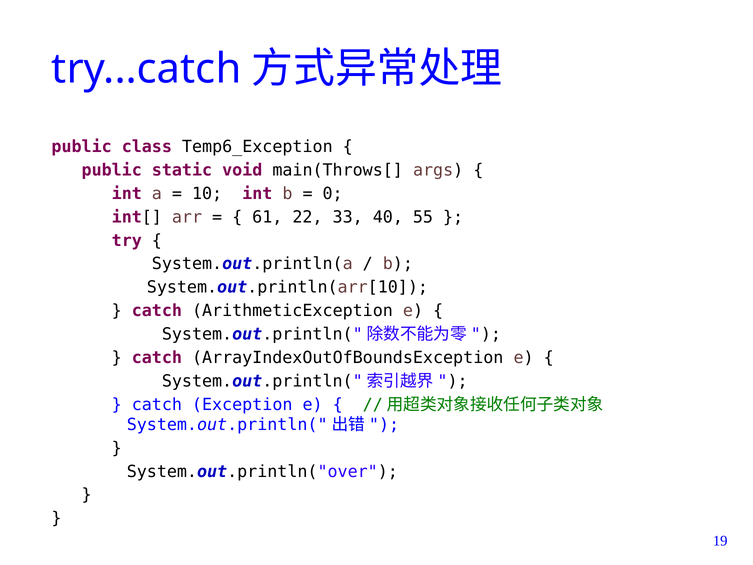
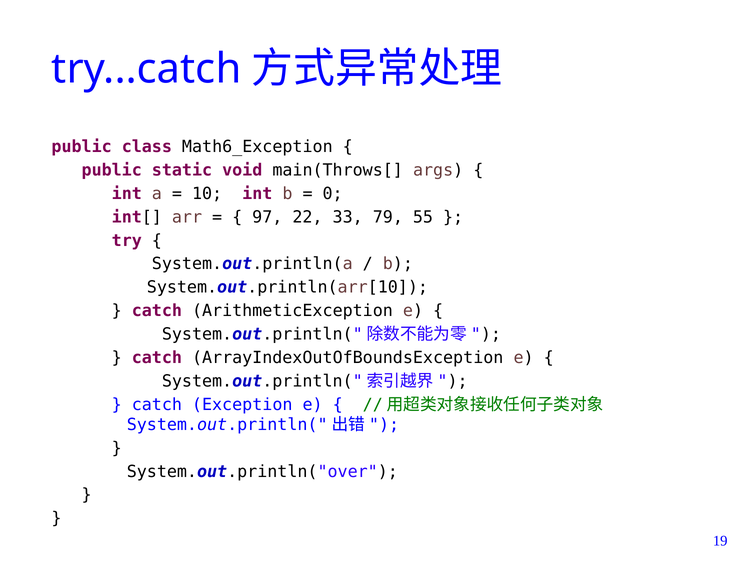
Temp6_Exception: Temp6_Exception -> Math6_Exception
61: 61 -> 97
40: 40 -> 79
